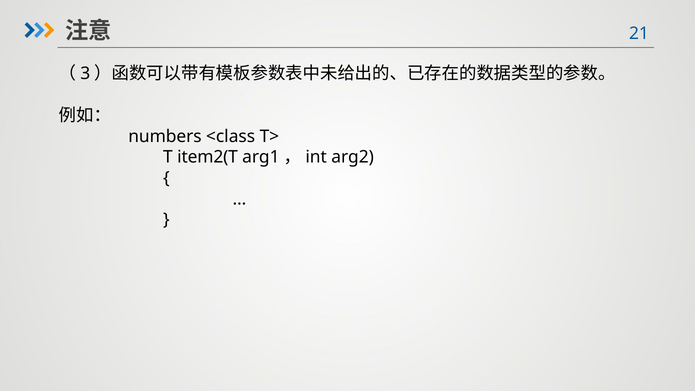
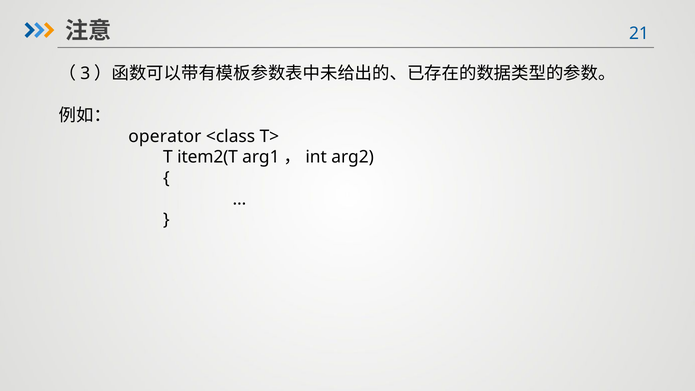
numbers: numbers -> operator
